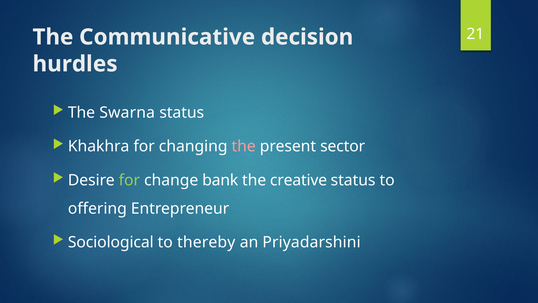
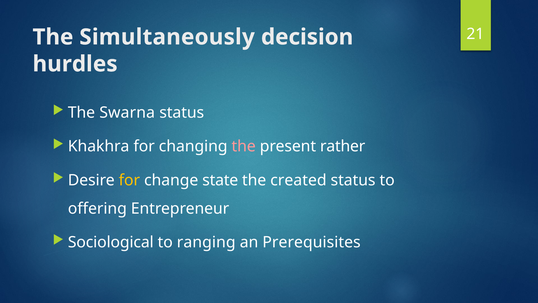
Communicative: Communicative -> Simultaneously
sector: sector -> rather
for at (129, 180) colour: light green -> yellow
bank: bank -> state
creative: creative -> created
thereby: thereby -> ranging
Priyadarshini: Priyadarshini -> Prerequisites
